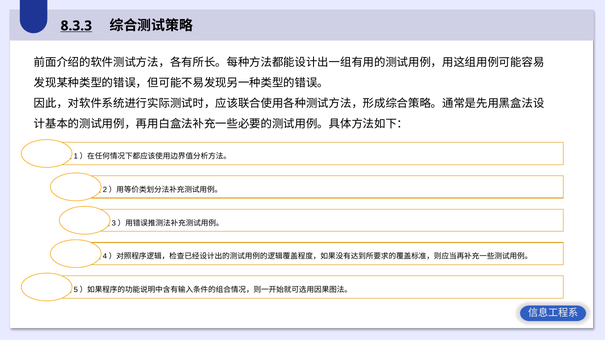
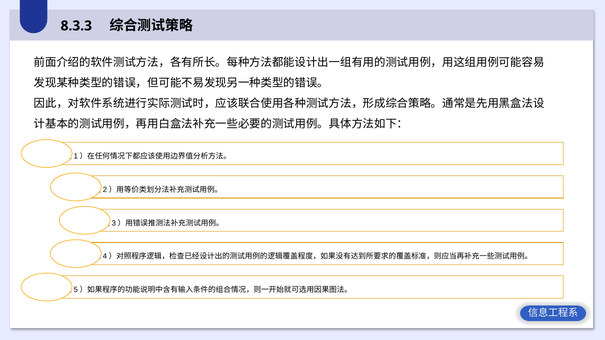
8.3.3 underline: present -> none
